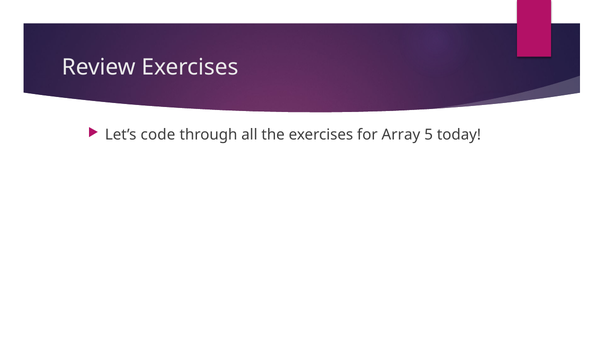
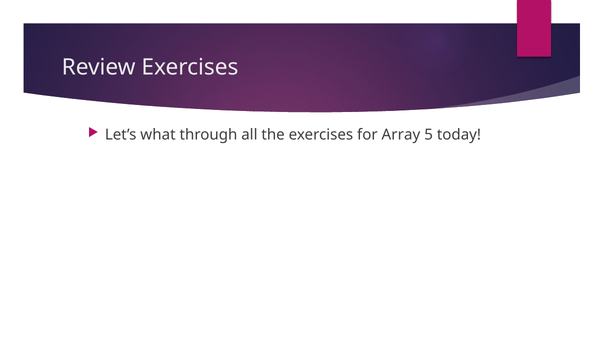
code: code -> what
